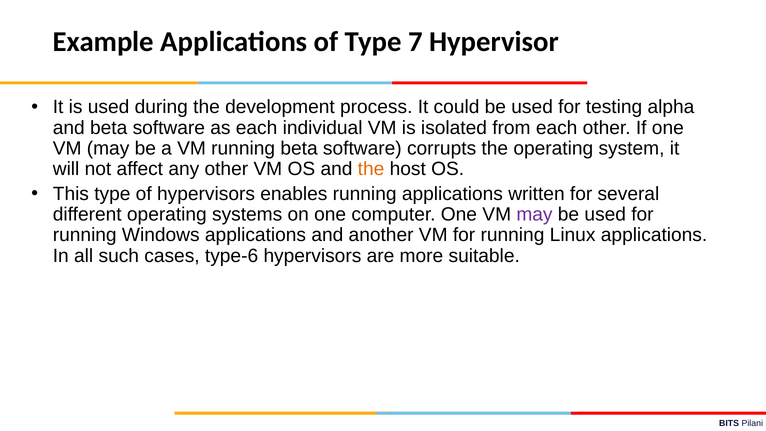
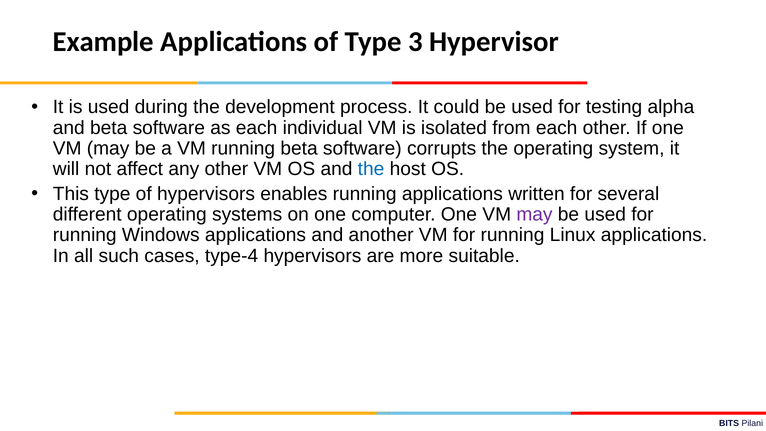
7: 7 -> 3
the at (371, 169) colour: orange -> blue
type-6: type-6 -> type-4
